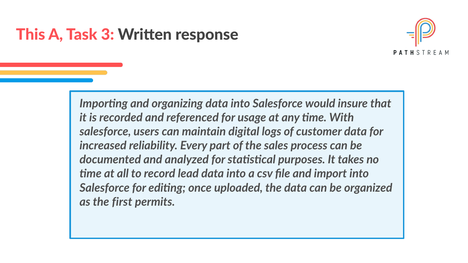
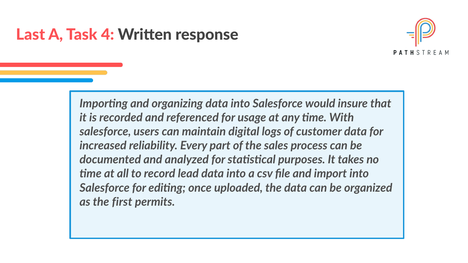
This: This -> Last
3: 3 -> 4
